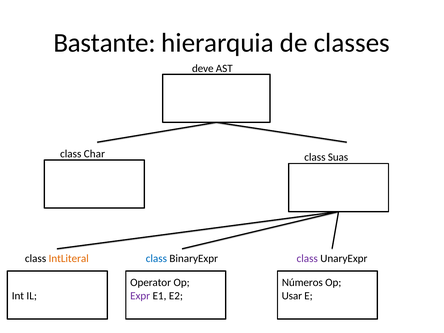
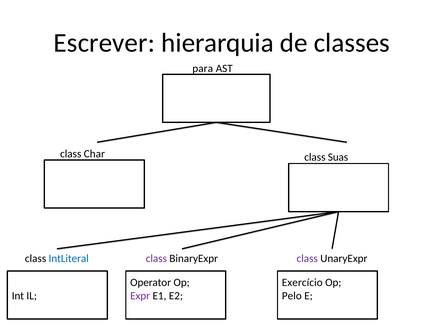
Bastante: Bastante -> Escrever
deve: deve -> para
IntLiteral colour: orange -> blue
class at (156, 258) colour: blue -> purple
Números: Números -> Exercício
Usar: Usar -> Pelo
